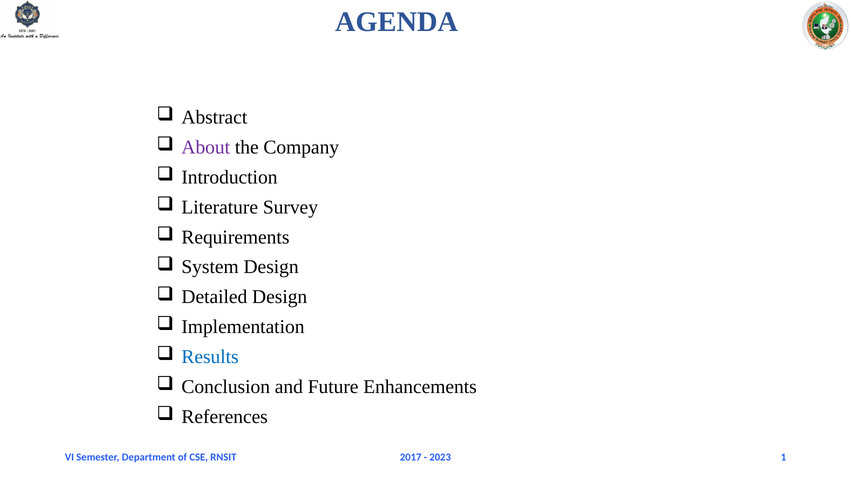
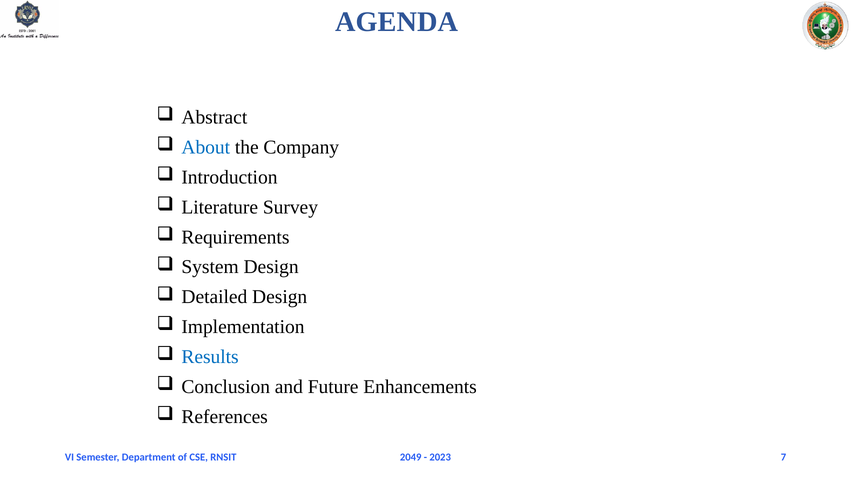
About colour: purple -> blue
2017: 2017 -> 2049
1: 1 -> 7
